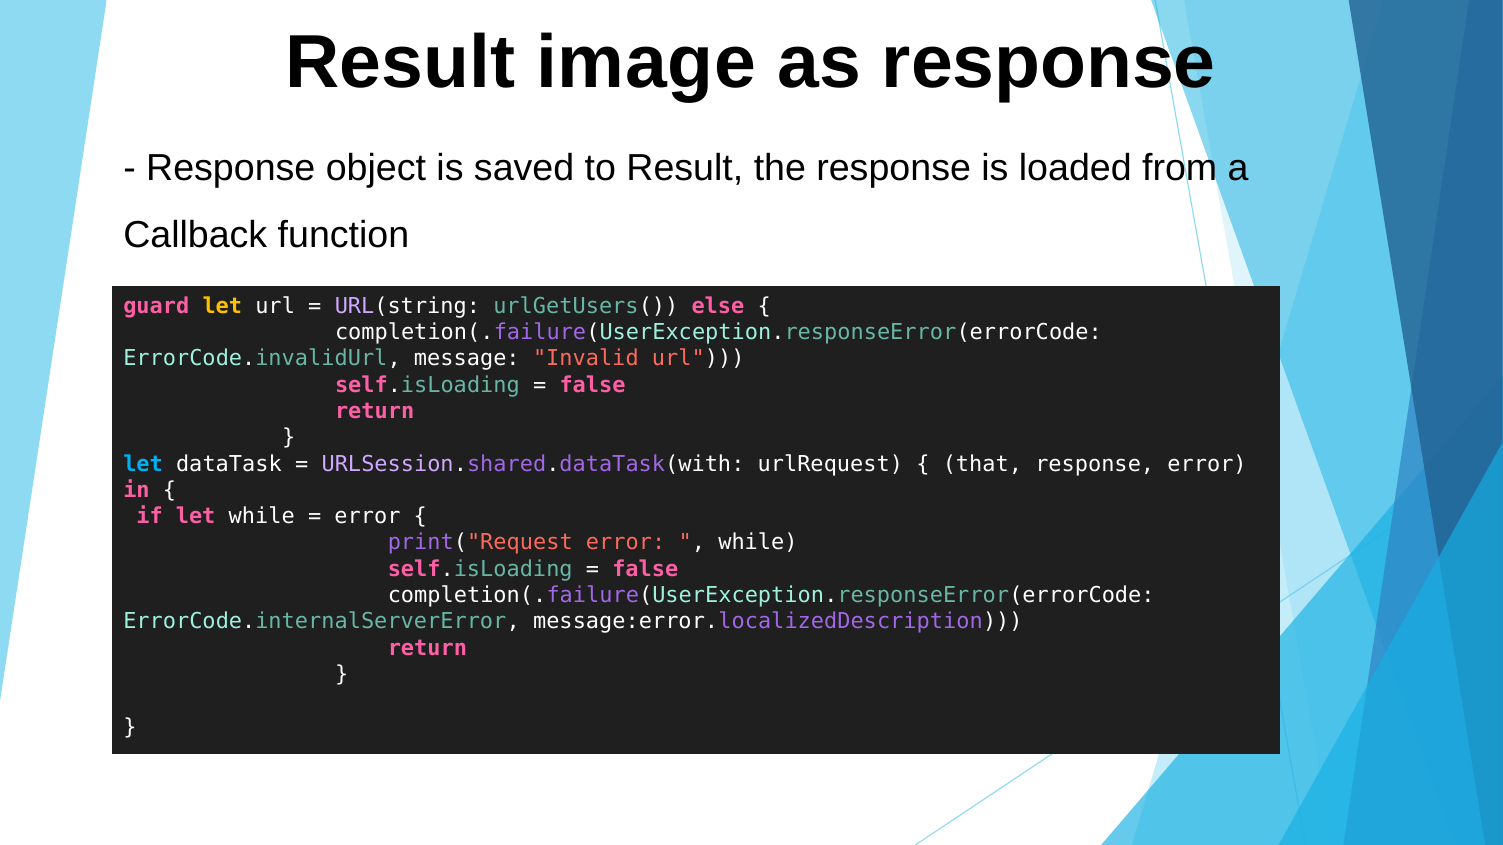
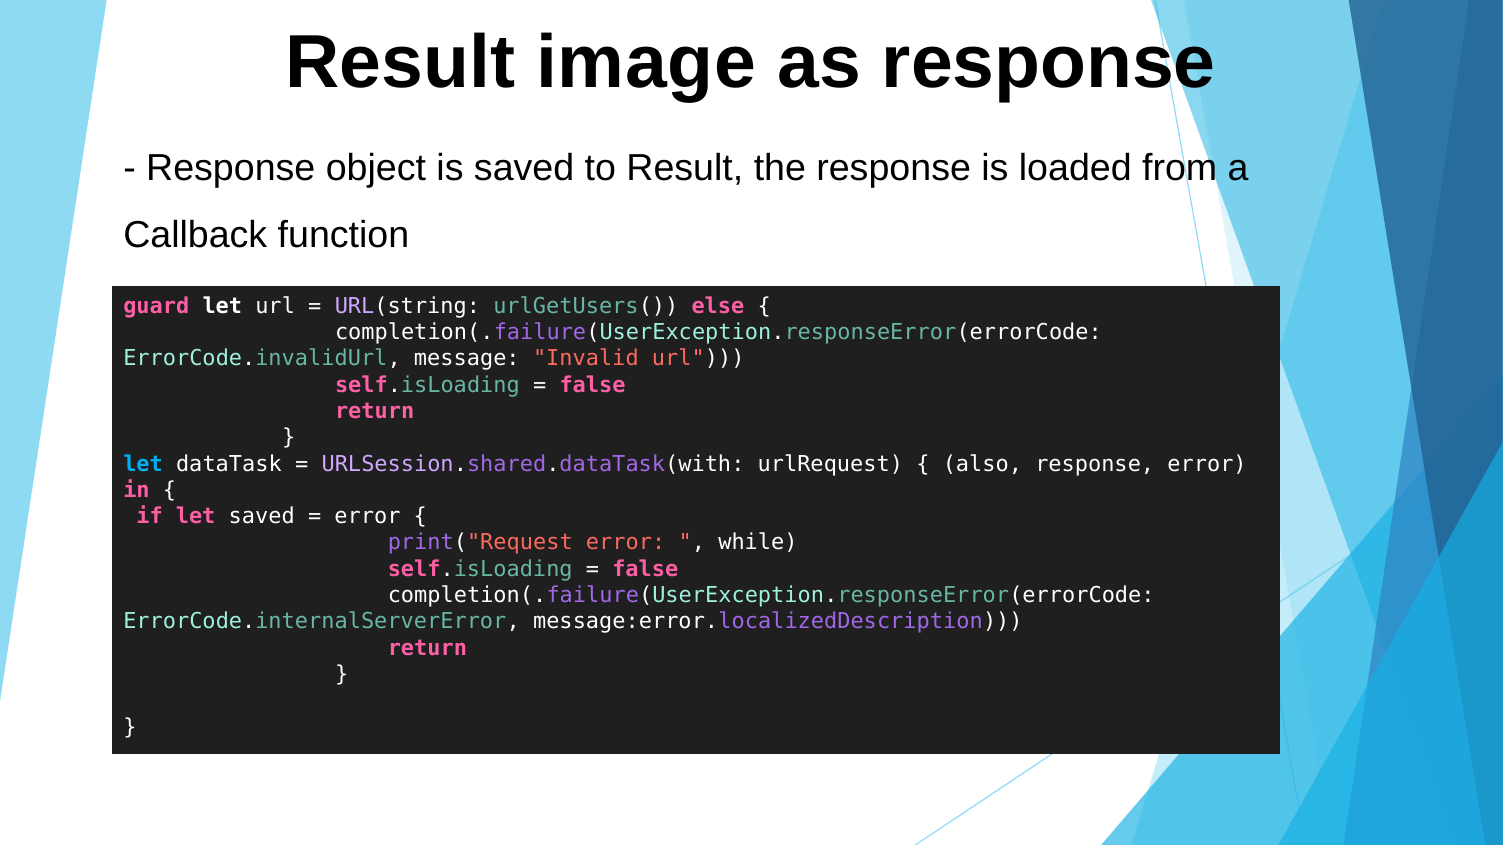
let at (222, 306) colour: yellow -> white
that: that -> also
let while: while -> saved
